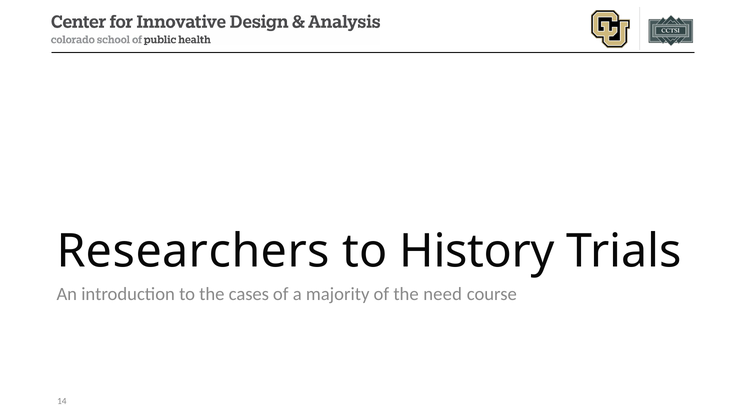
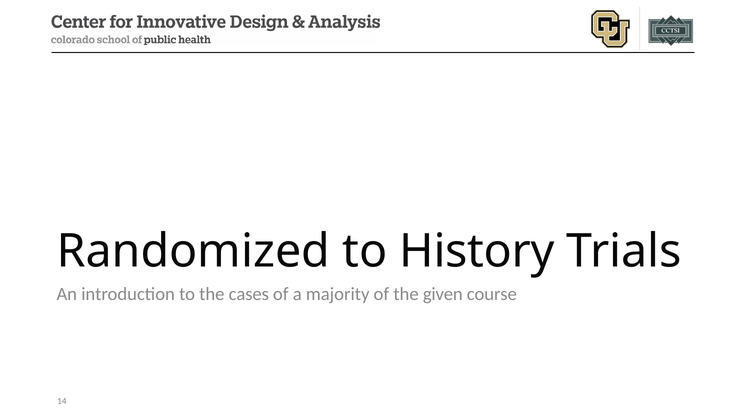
Researchers: Researchers -> Randomized
need: need -> given
